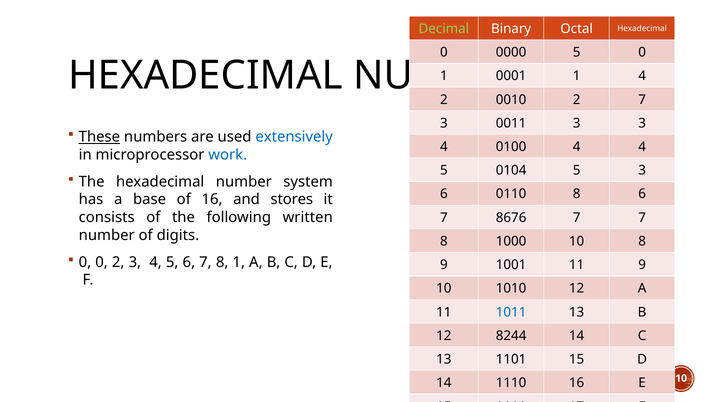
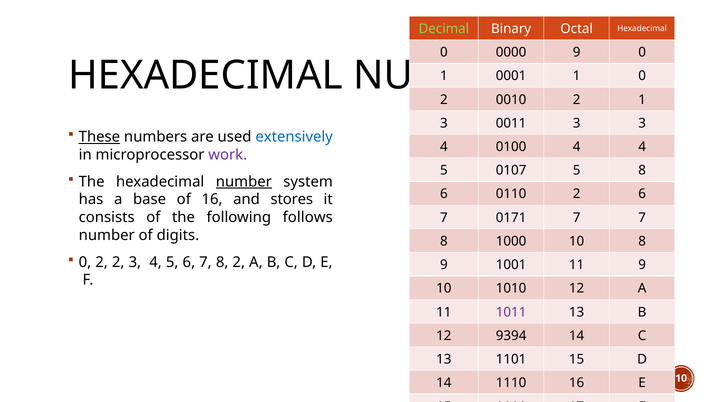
0000 5: 5 -> 9
1 4: 4 -> 0
2 7: 7 -> 1
work colour: blue -> purple
0104: 0104 -> 0107
5 3: 3 -> 8
number at (244, 182) underline: none -> present
0110 8: 8 -> 2
written: written -> follows
8676: 8676 -> 0171
0 at (102, 262): 0 -> 2
8 1: 1 -> 2
1011 colour: blue -> purple
8244: 8244 -> 9394
